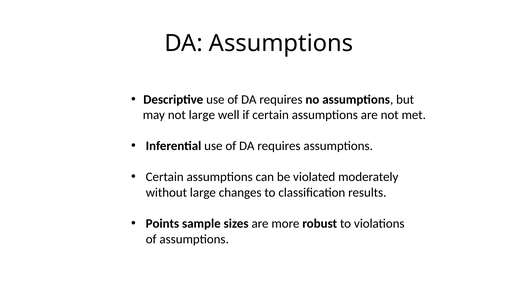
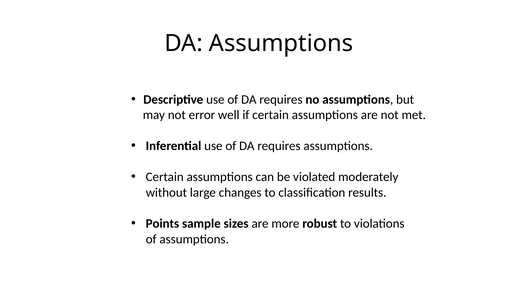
not large: large -> error
